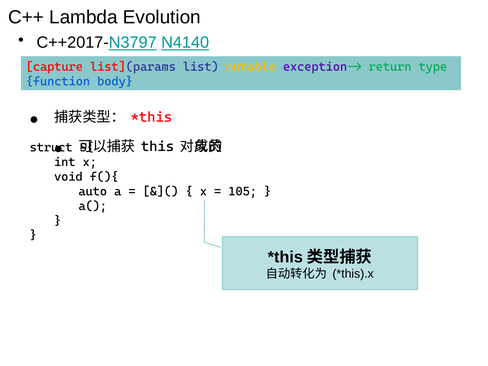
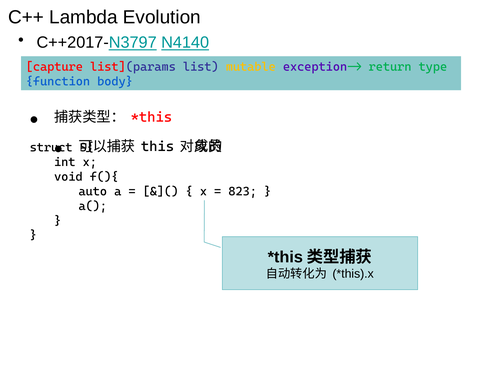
105: 105 -> 823
